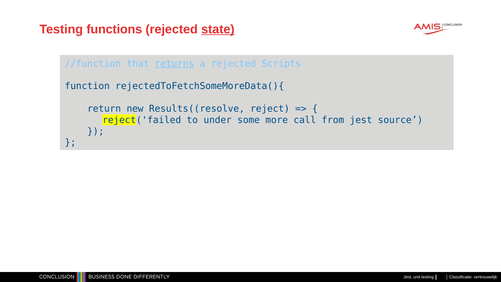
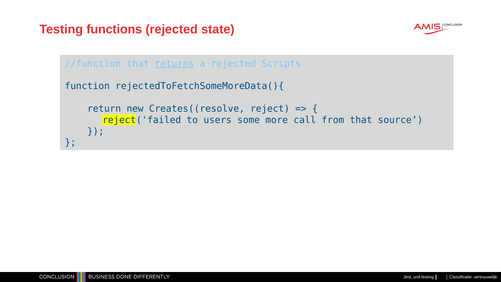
state underline: present -> none
Results((resolve: Results((resolve -> Creates((resolve
under: under -> users
from jest: jest -> that
